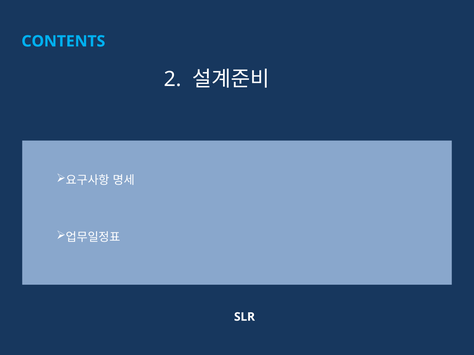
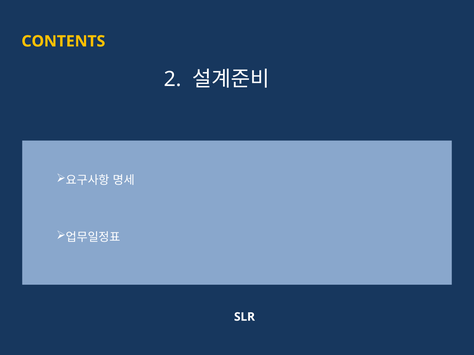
CONTENTS colour: light blue -> yellow
